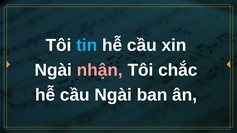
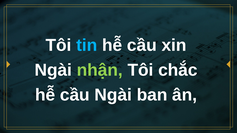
nhận colour: pink -> light green
